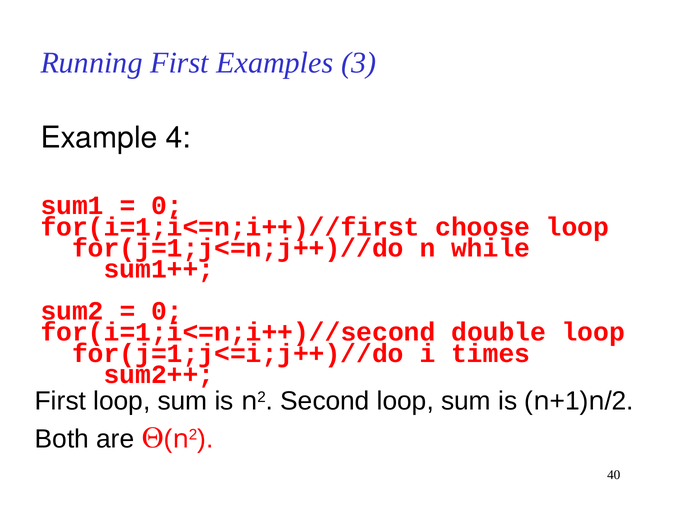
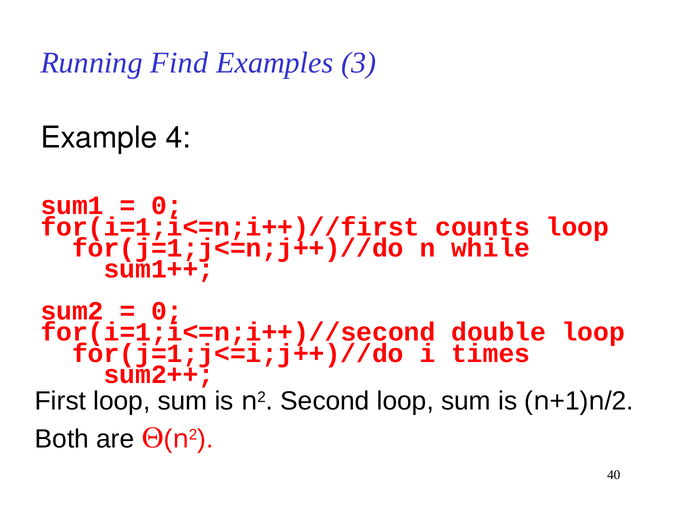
Running First: First -> Find
choose: choose -> counts
